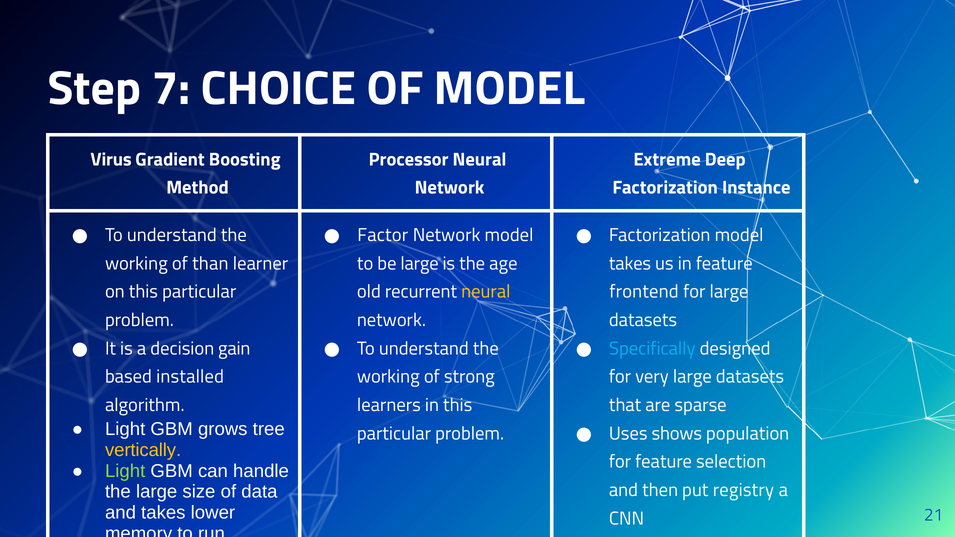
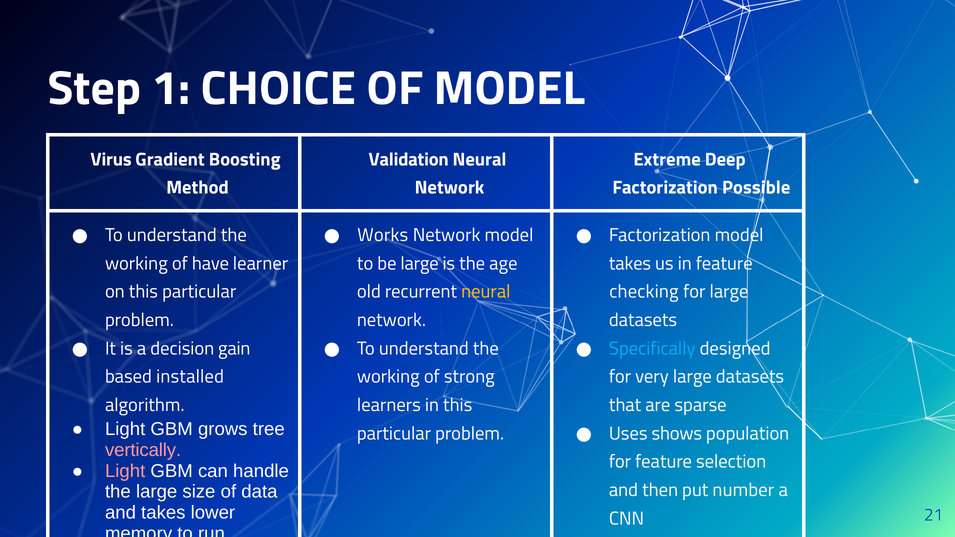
7: 7 -> 1
Processor: Processor -> Validation
Instance: Instance -> Possible
Factor: Factor -> Works
than: than -> have
frontend: frontend -> checking
vertically colour: yellow -> pink
Light at (125, 471) colour: light green -> pink
registry: registry -> number
